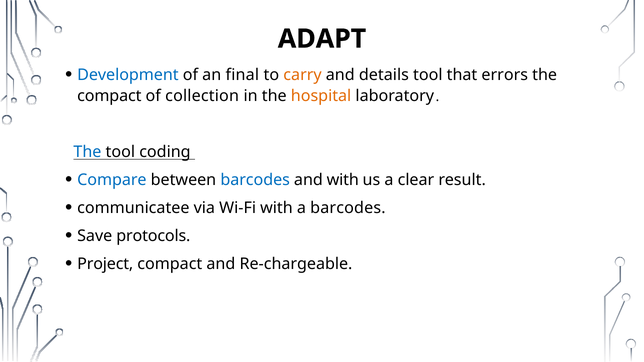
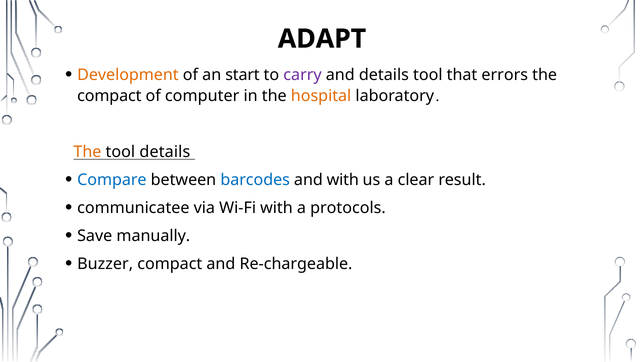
Development colour: blue -> orange
final: final -> start
carry colour: orange -> purple
collection: collection -> computer
The at (87, 152) colour: blue -> orange
tool coding: coding -> details
a barcodes: barcodes -> protocols
protocols: protocols -> manually
Project: Project -> Buzzer
